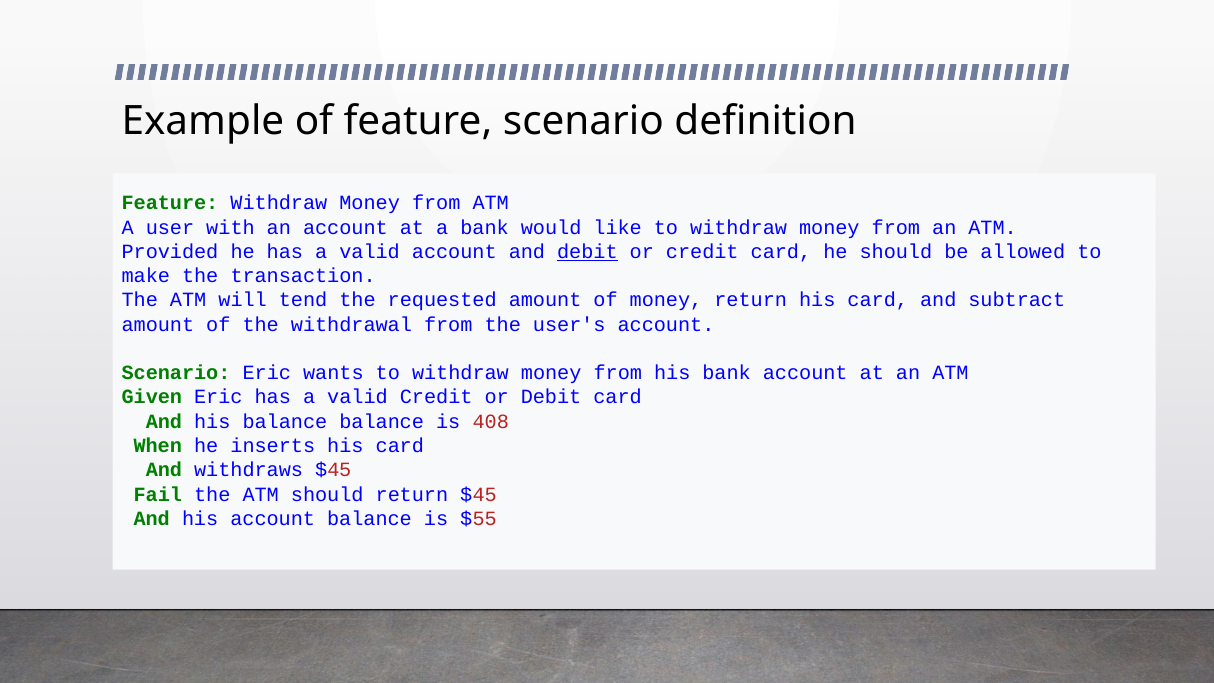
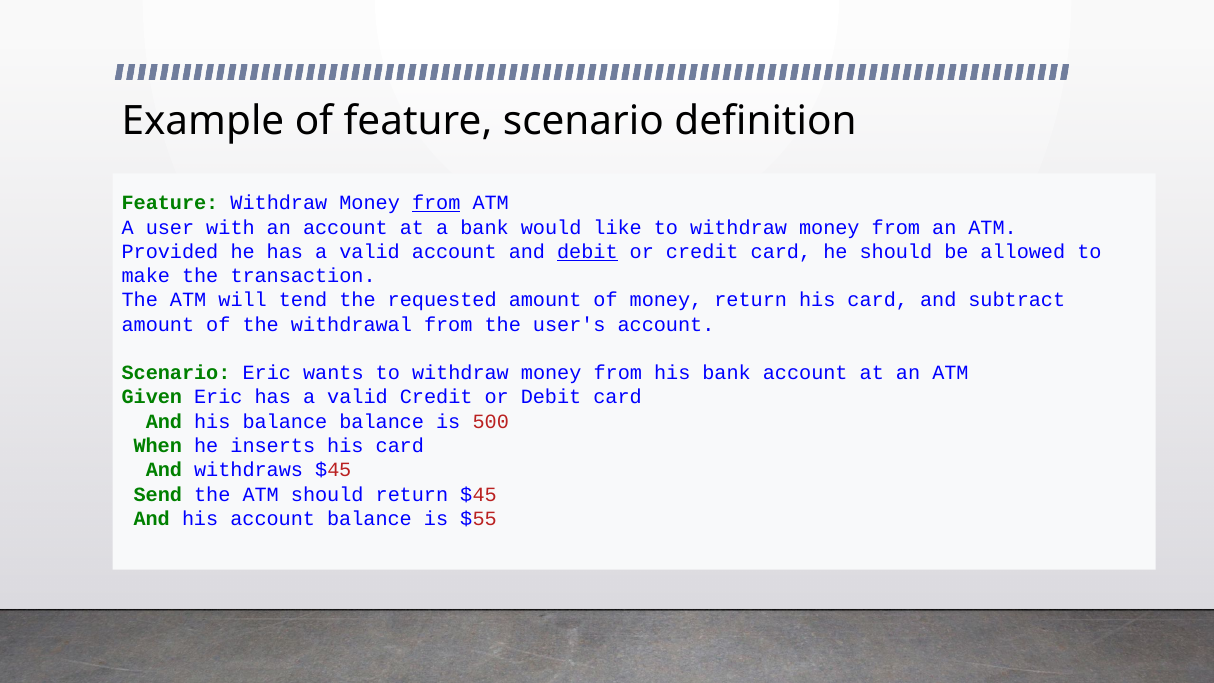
from at (436, 203) underline: none -> present
408: 408 -> 500
Fail: Fail -> Send
